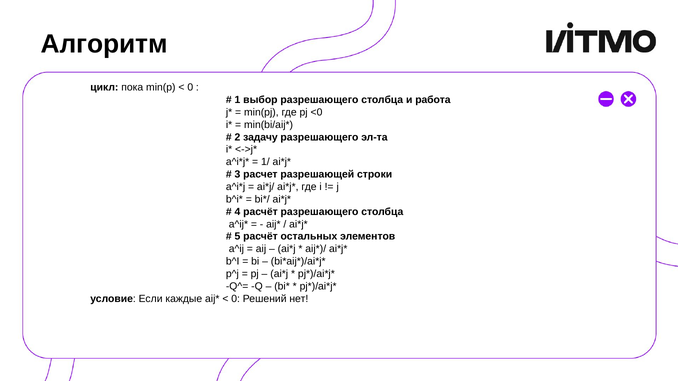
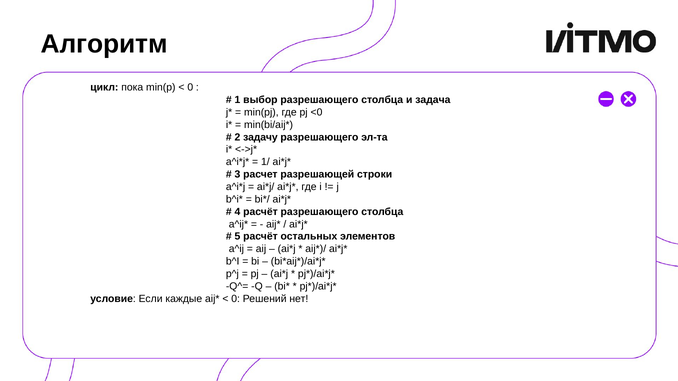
работа: работа -> задача
